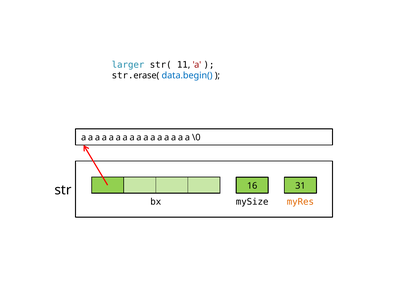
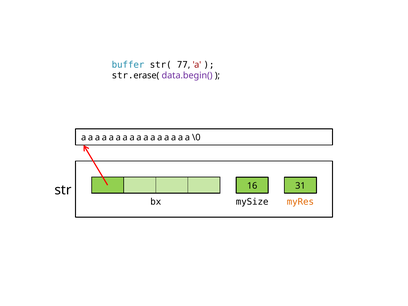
larger: larger -> buffer
11: 11 -> 77
data.begin( colour: blue -> purple
